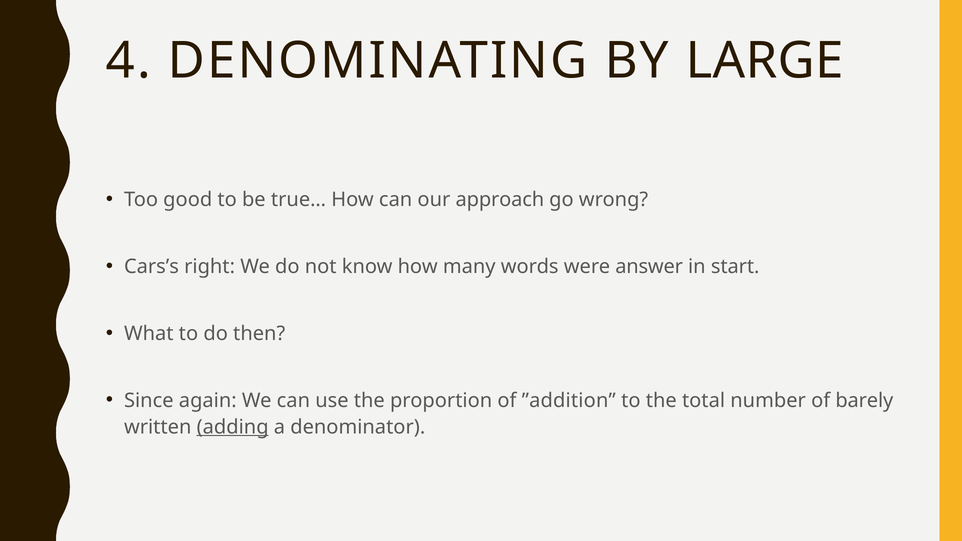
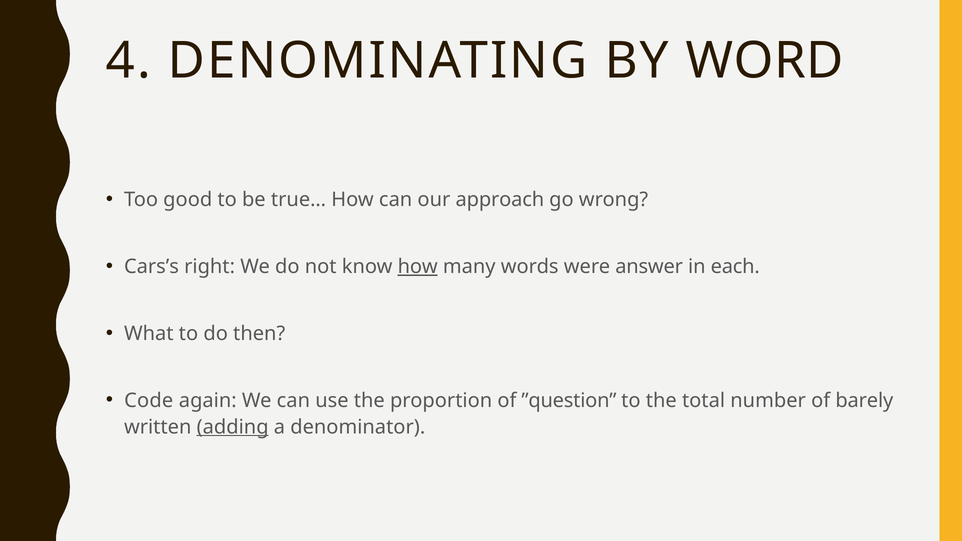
LARGE: LARGE -> WORD
how at (418, 267) underline: none -> present
start: start -> each
Since: Since -> Code
”addition: ”addition -> ”question
